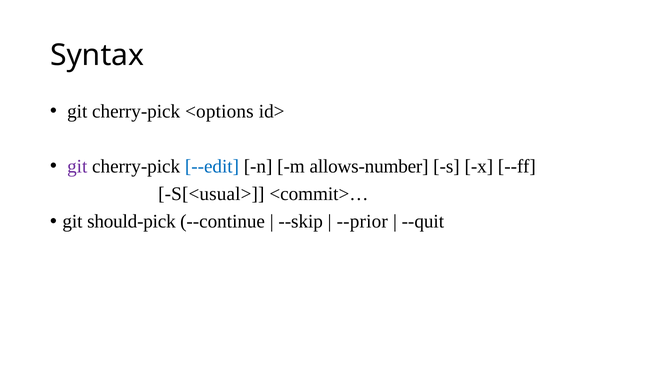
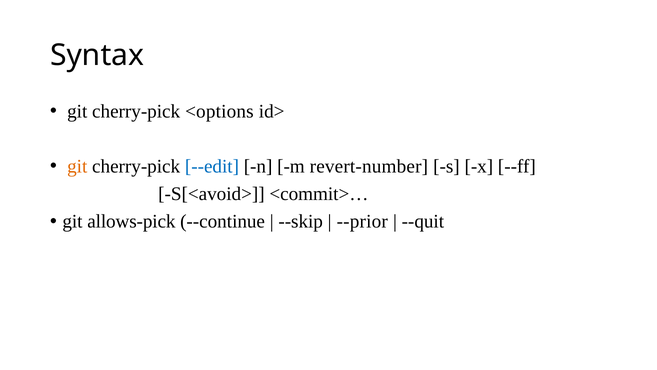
git at (77, 166) colour: purple -> orange
allows-number: allows-number -> revert-number
S[<usual>: S[<usual> -> S[<avoid>
should-pick: should-pick -> allows-pick
